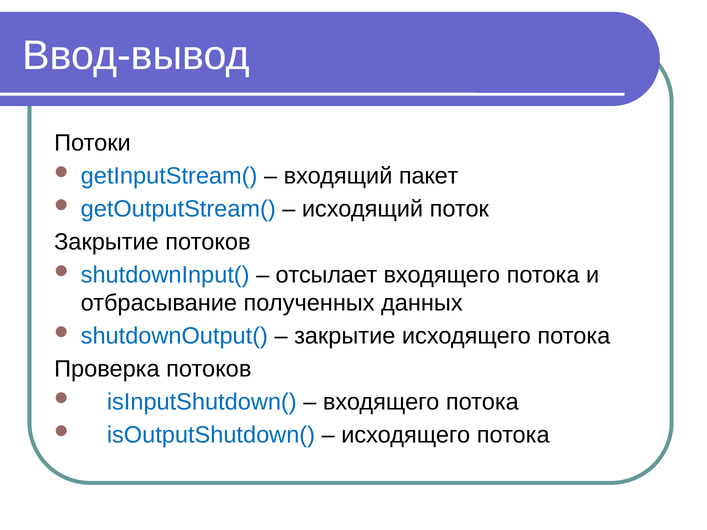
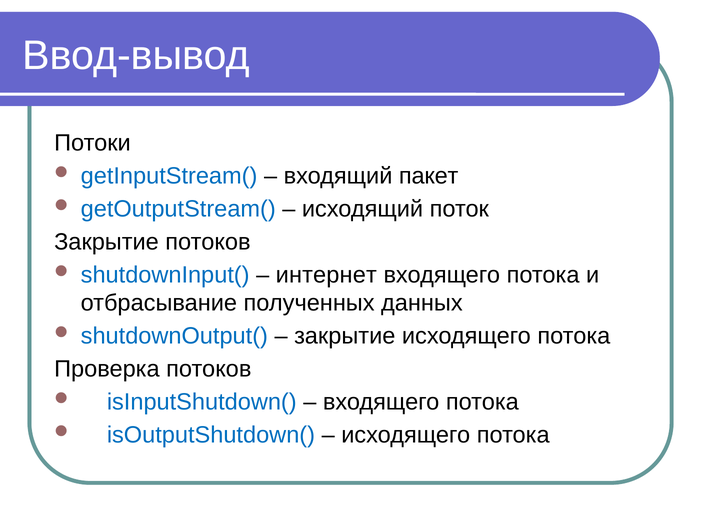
отсылает: отсылает -> интернет
